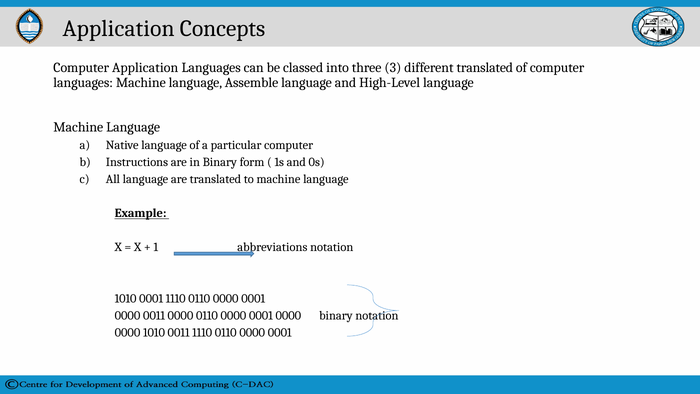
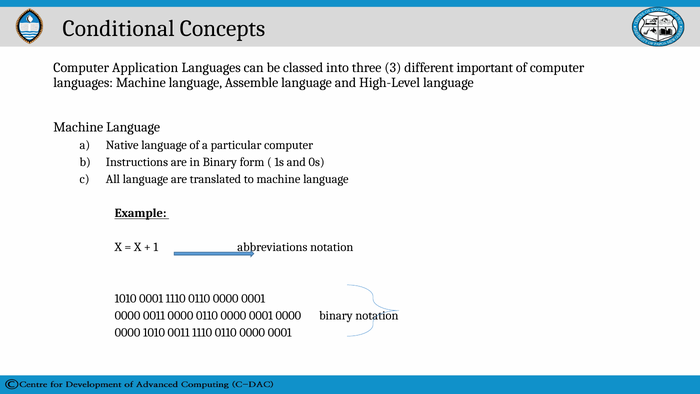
Application at (119, 29): Application -> Conditional
different translated: translated -> important
